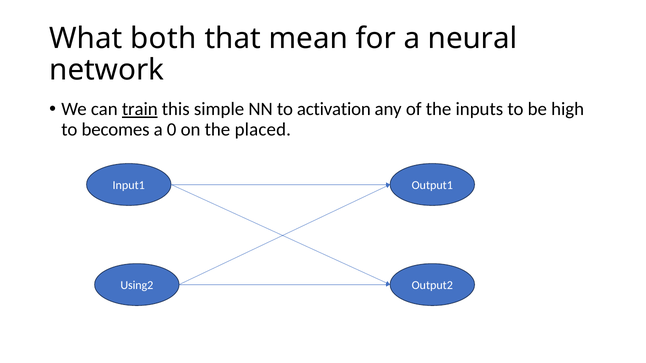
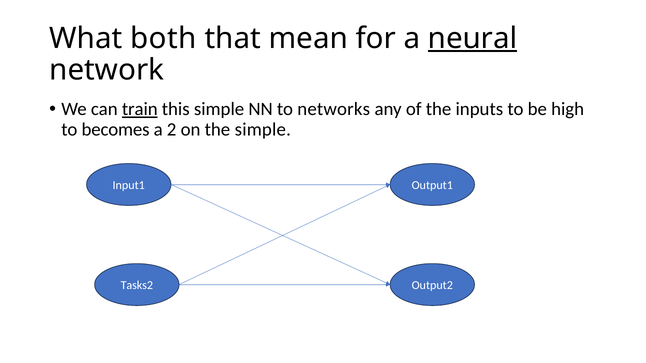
neural underline: none -> present
activation: activation -> networks
0: 0 -> 2
the placed: placed -> simple
Using2: Using2 -> Tasks2
